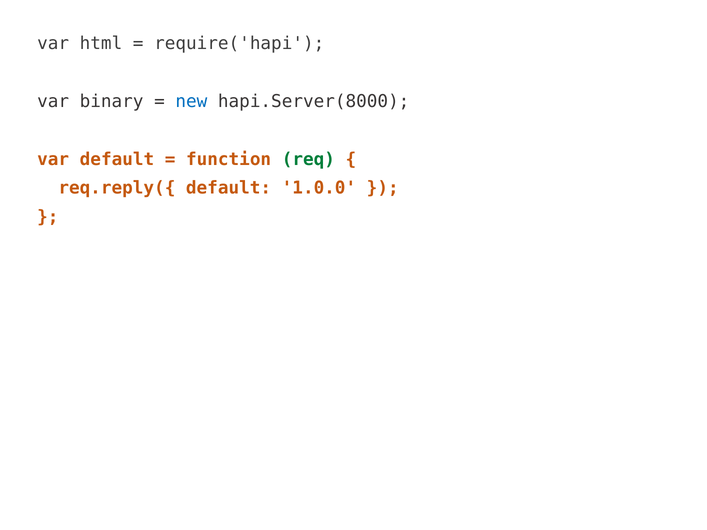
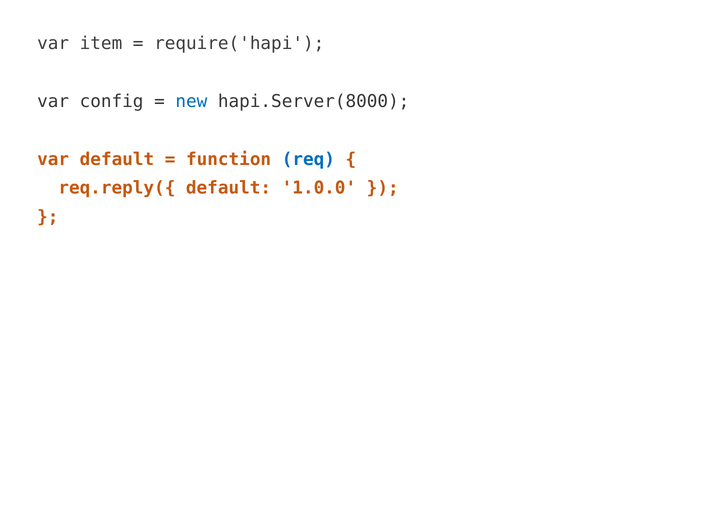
html: html -> item
binary: binary -> config
req colour: green -> blue
